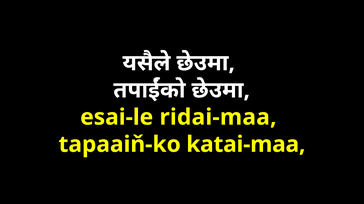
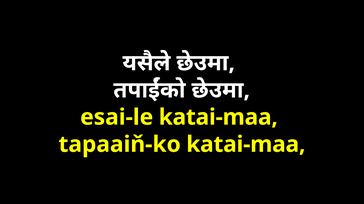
esai-le ridai-maa: ridai-maa -> katai-maa
